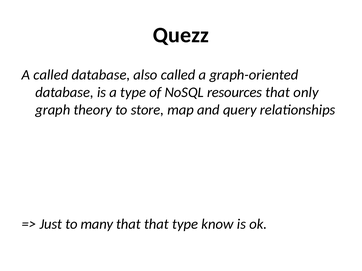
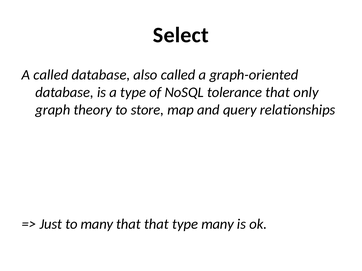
Quezz: Quezz -> Select
resources: resources -> tolerance
type know: know -> many
